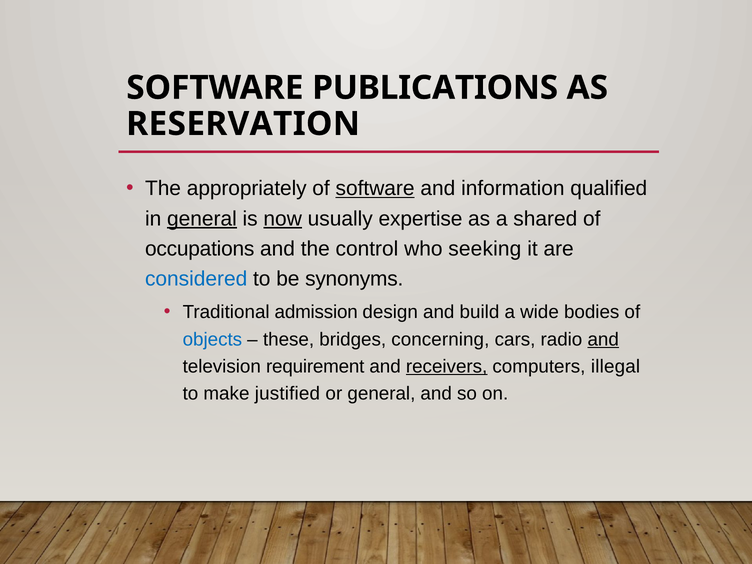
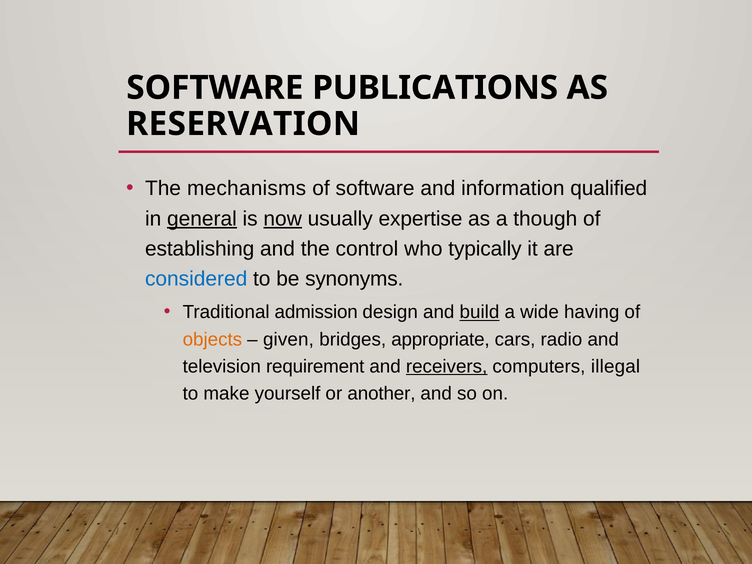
appropriately: appropriately -> mechanisms
software at (375, 189) underline: present -> none
shared: shared -> though
occupations: occupations -> establishing
seeking: seeking -> typically
build underline: none -> present
bodies: bodies -> having
objects colour: blue -> orange
these: these -> given
concerning: concerning -> appropriate
and at (603, 339) underline: present -> none
justified: justified -> yourself
or general: general -> another
